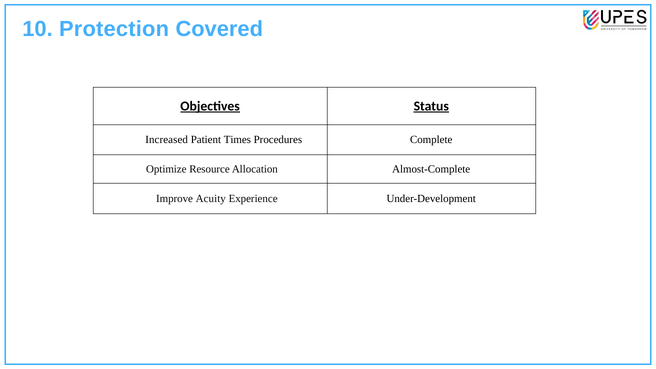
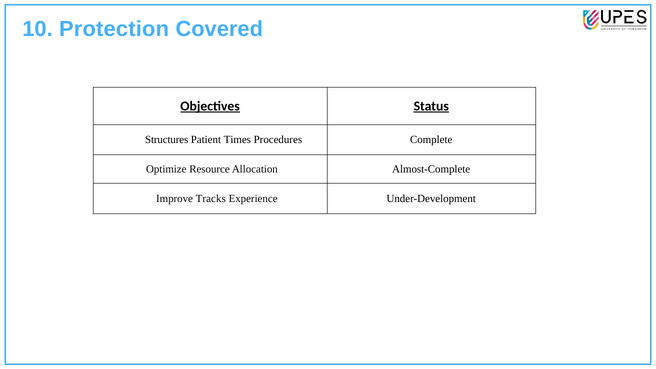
Increased: Increased -> Structures
Acuity: Acuity -> Tracks
